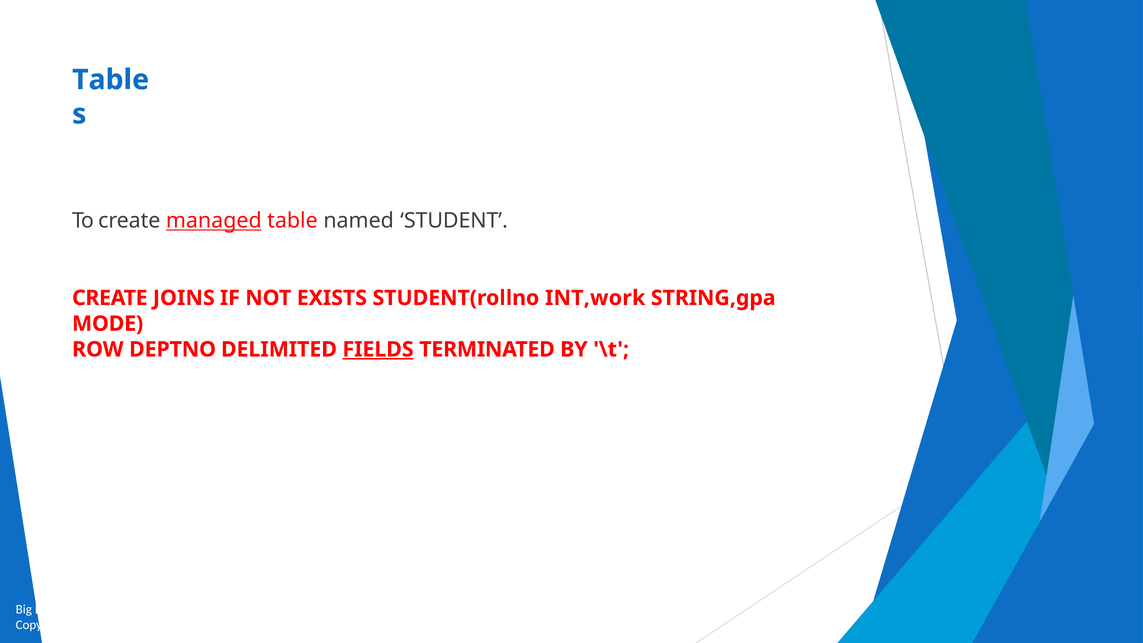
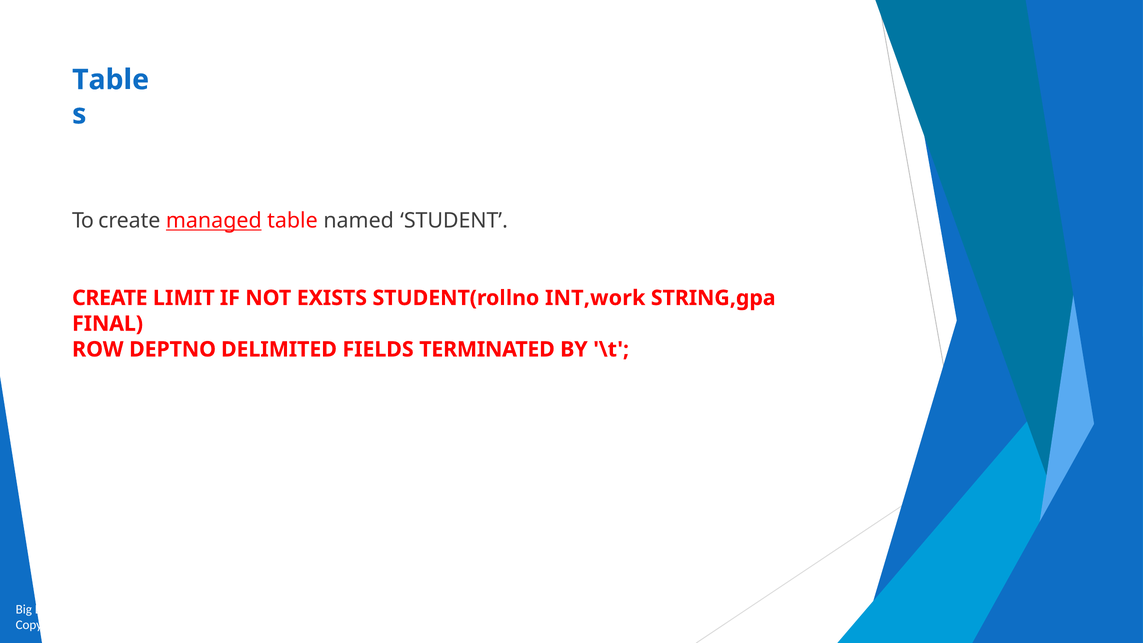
JOINS: JOINS -> LIMIT
MODE: MODE -> FINAL
FIELDS underline: present -> none
